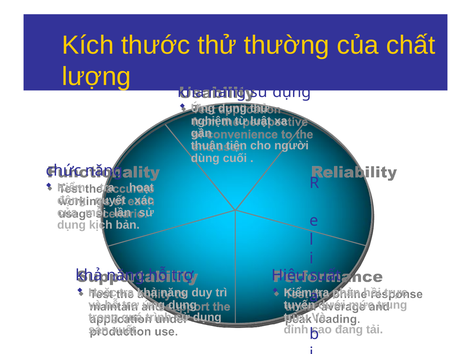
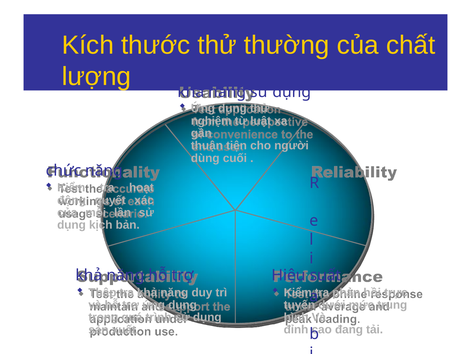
Hoặc: Hoặc -> Thập
trừu: trừu -> hình
